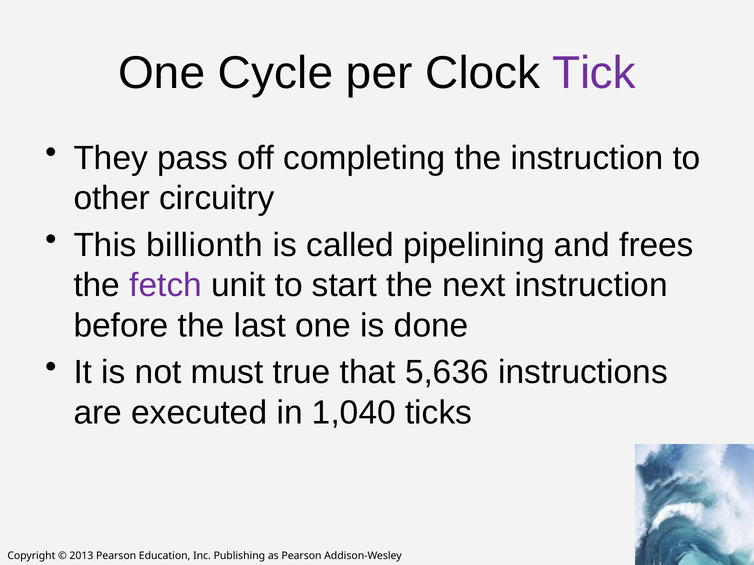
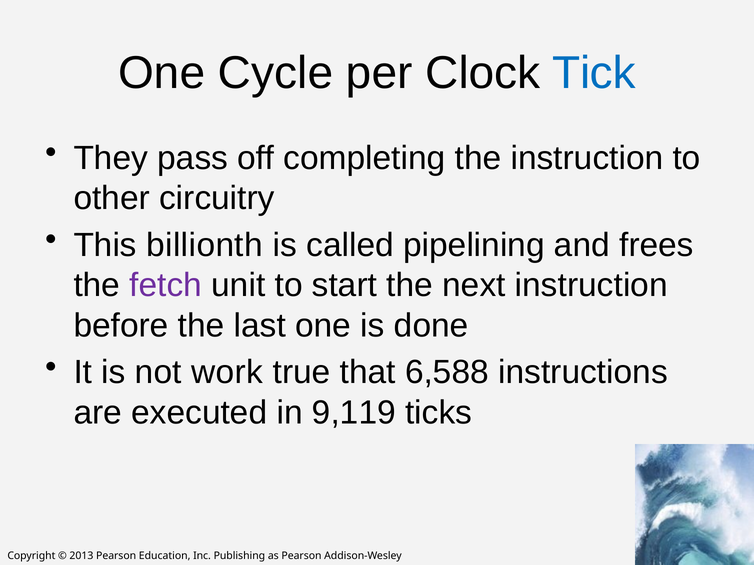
Tick colour: purple -> blue
must: must -> work
5,636: 5,636 -> 6,588
1,040: 1,040 -> 9,119
